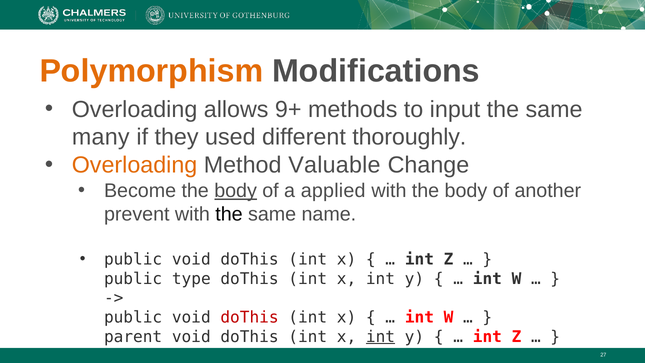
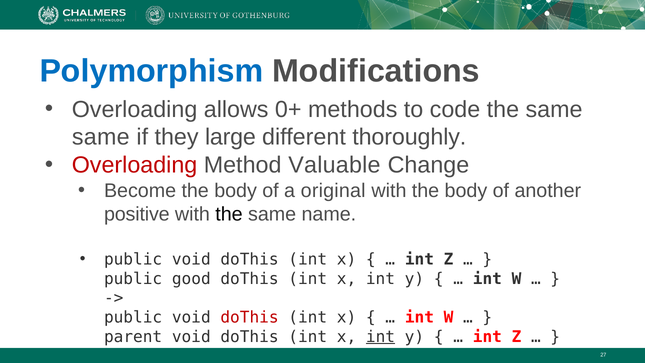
Polymorphism colour: orange -> blue
9+: 9+ -> 0+
input: input -> code
many at (101, 137): many -> same
used: used -> large
Overloading at (135, 165) colour: orange -> red
body at (236, 191) underline: present -> none
applied: applied -> original
prevent: prevent -> positive
type: type -> good
